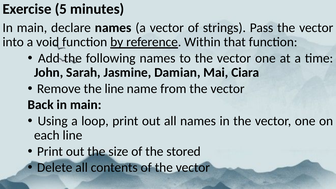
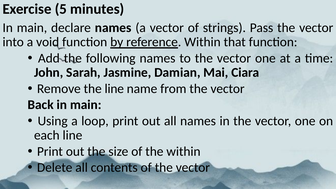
the stored: stored -> within
